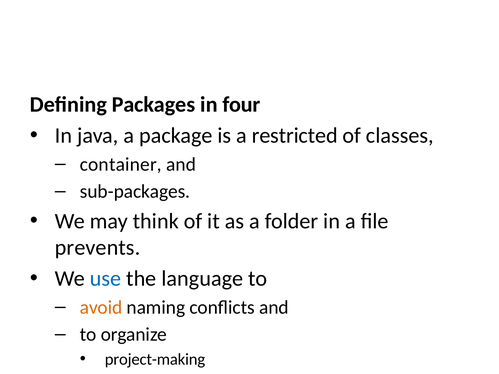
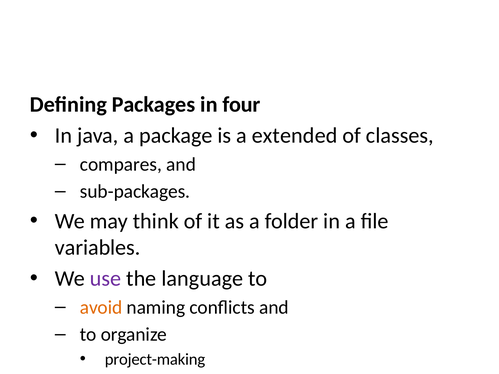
restricted: restricted -> extended
container: container -> compares
prevents: prevents -> variables
use colour: blue -> purple
